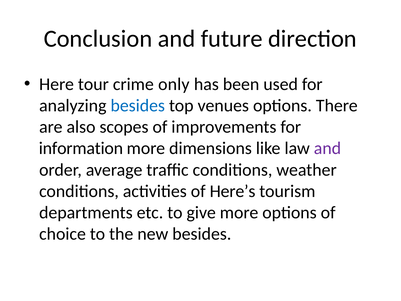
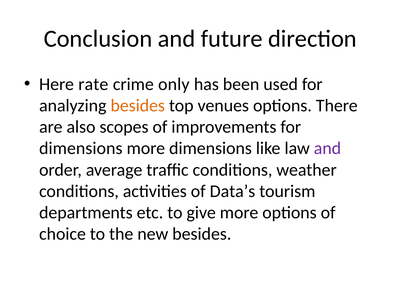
tour: tour -> rate
besides at (138, 106) colour: blue -> orange
information at (81, 148): information -> dimensions
Here’s: Here’s -> Data’s
